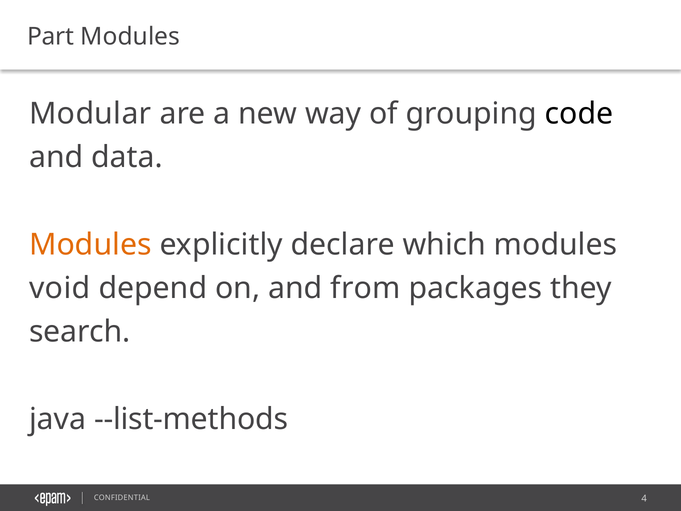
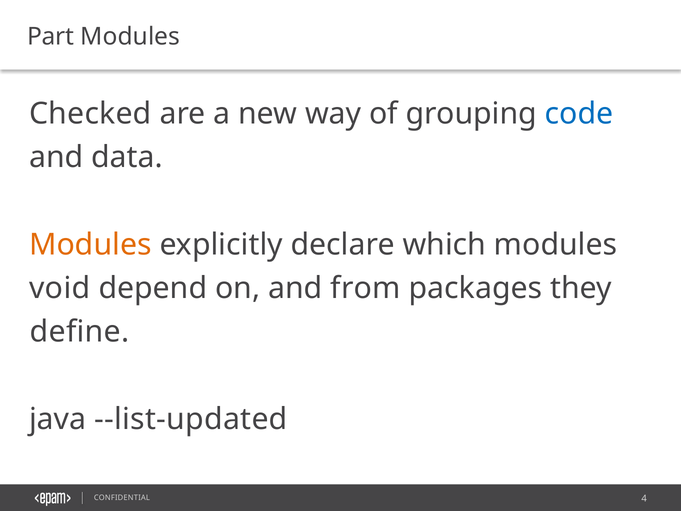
Modular: Modular -> Checked
code colour: black -> blue
search: search -> define
--list-methods: --list-methods -> --list-updated
